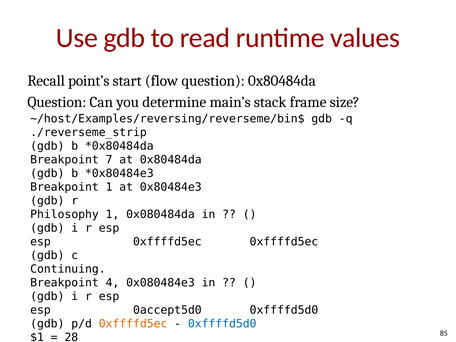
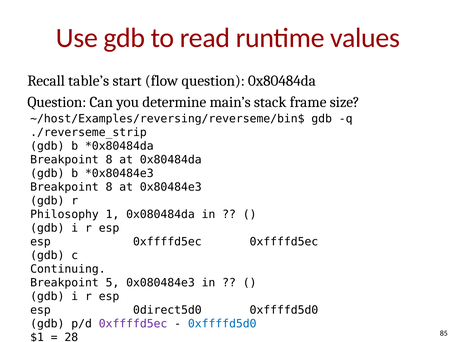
point’s: point’s -> table’s
7 at (109, 160): 7 -> 8
1 at (109, 187): 1 -> 8
4: 4 -> 5
0accept5d0: 0accept5d0 -> 0direct5d0
0xffffd5ec at (133, 324) colour: orange -> purple
